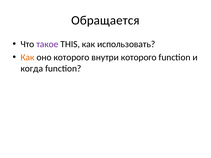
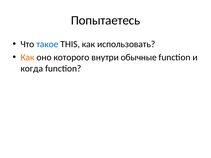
Обращается: Обращается -> Попытаетесь
такое colour: purple -> blue
внутри которого: которого -> обычные
